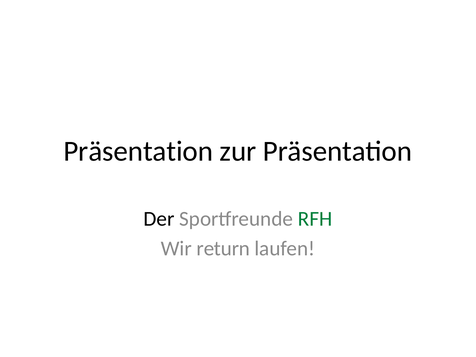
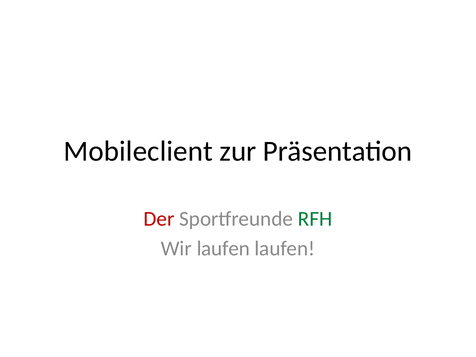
Präsentation at (138, 151): Präsentation -> Mobileclient
Der colour: black -> red
Wir return: return -> laufen
